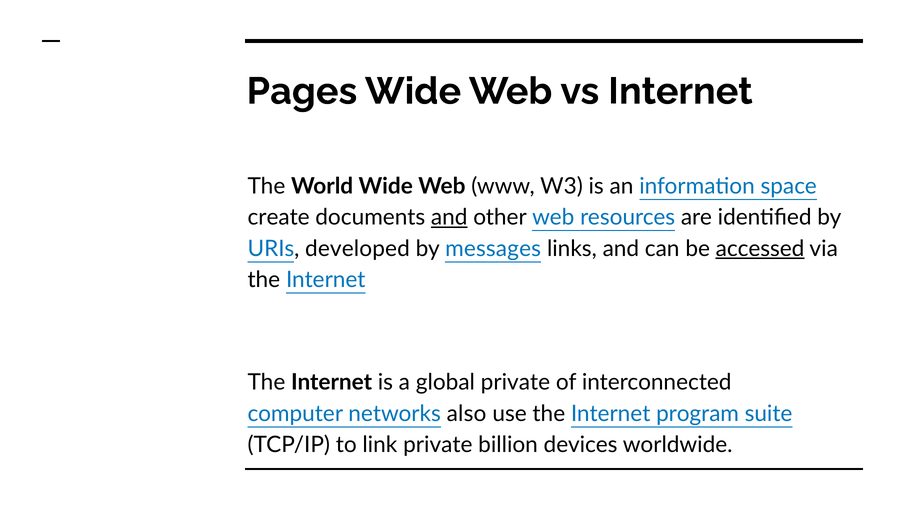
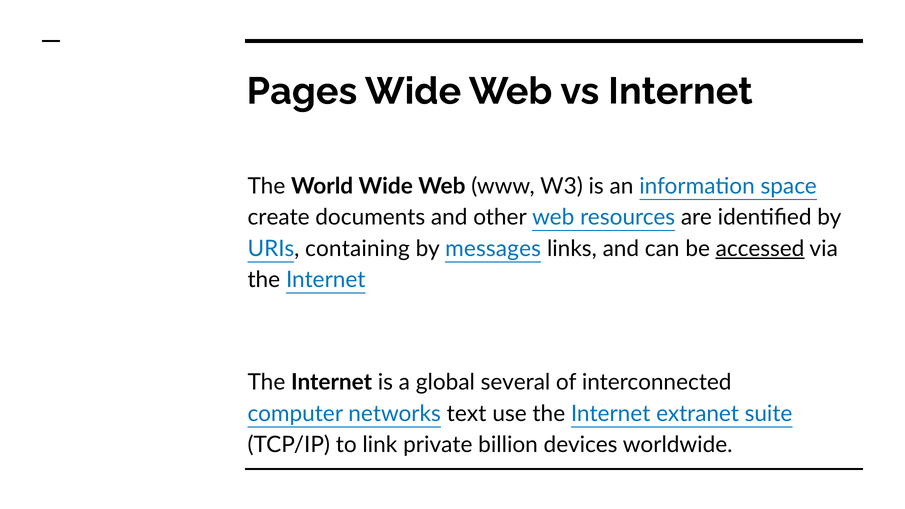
and at (449, 217) underline: present -> none
developed: developed -> containing
global private: private -> several
also: also -> text
program: program -> extranet
